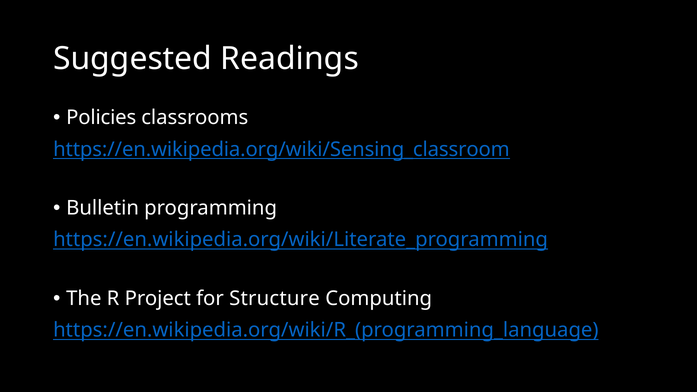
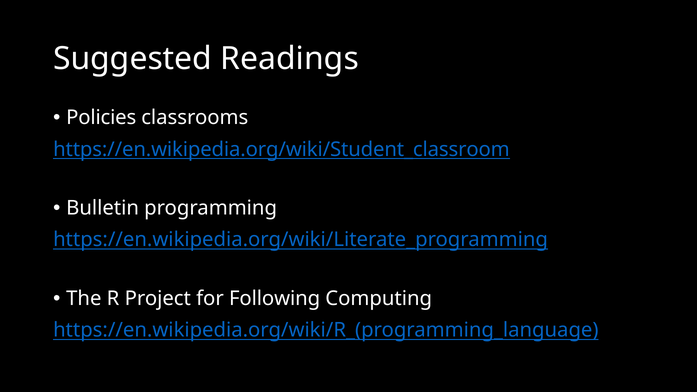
https://en.wikipedia.org/wiki/Sensing_classroom: https://en.wikipedia.org/wiki/Sensing_classroom -> https://en.wikipedia.org/wiki/Student_classroom
Structure: Structure -> Following
